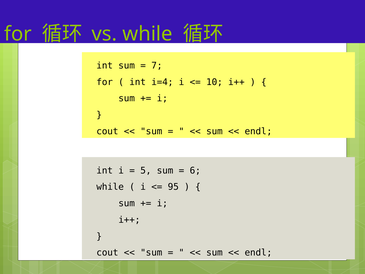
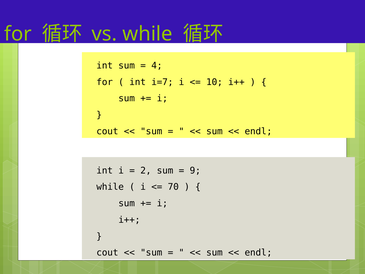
7: 7 -> 4
i=4: i=4 -> i=7
5: 5 -> 2
6: 6 -> 9
95: 95 -> 70
